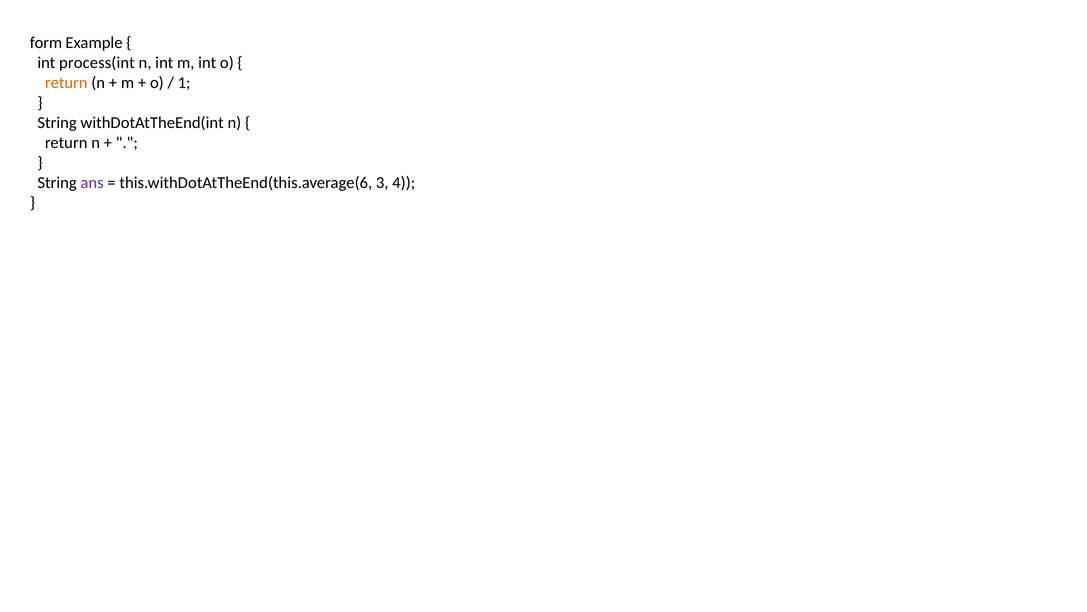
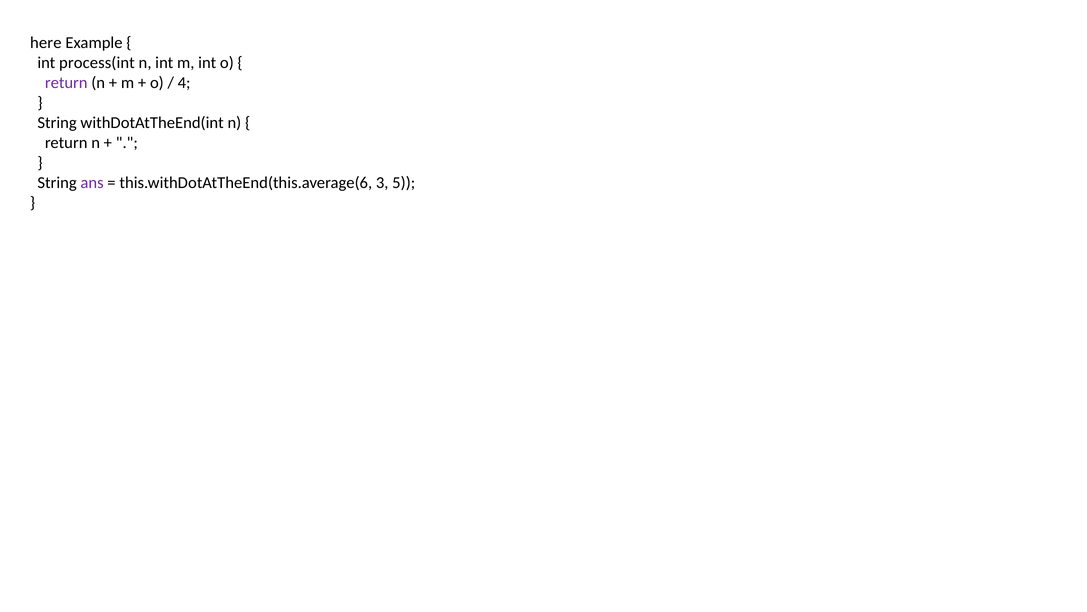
form: form -> here
return at (66, 83) colour: orange -> purple
1: 1 -> 4
4: 4 -> 5
